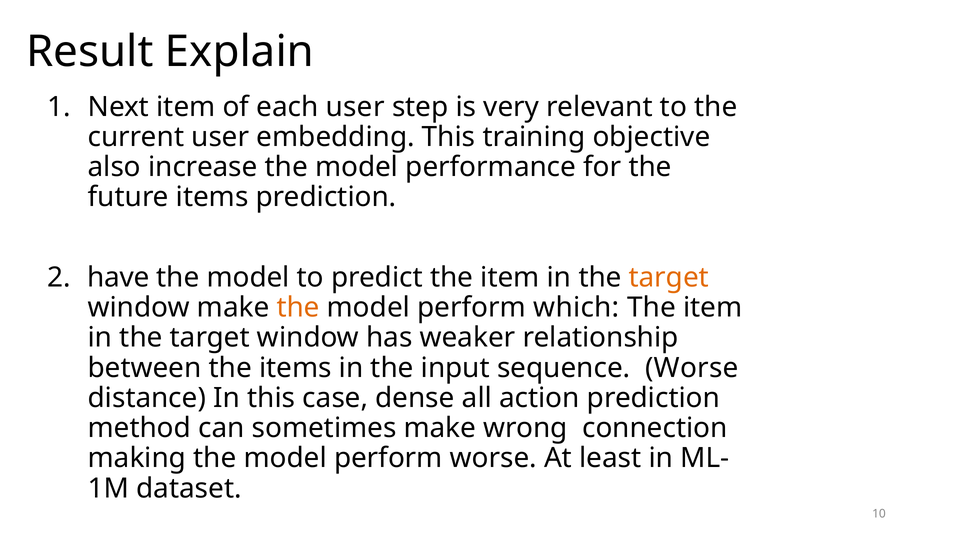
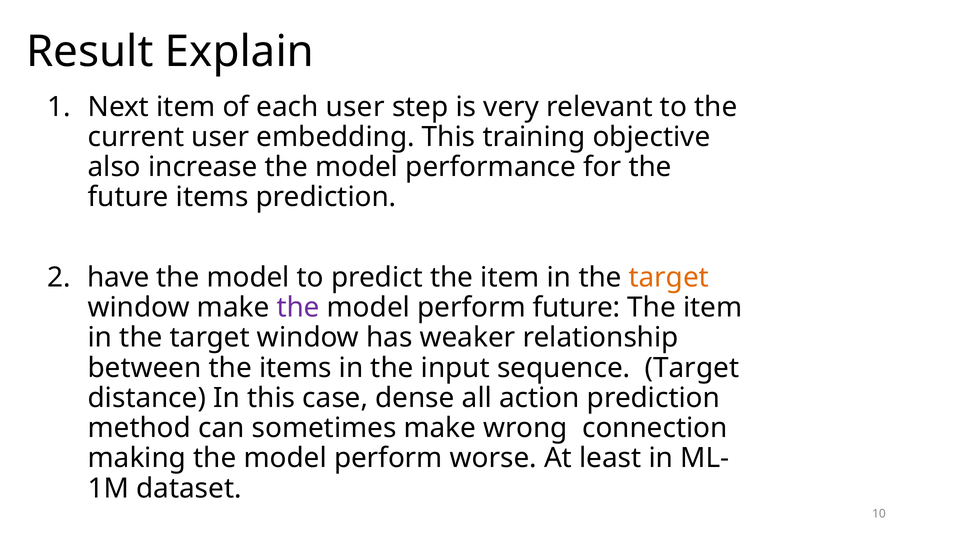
the at (298, 308) colour: orange -> purple
perform which: which -> future
sequence Worse: Worse -> Target
